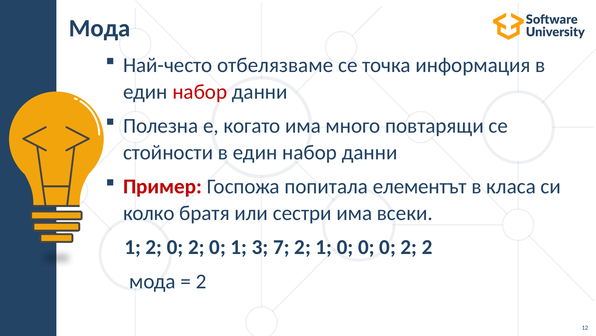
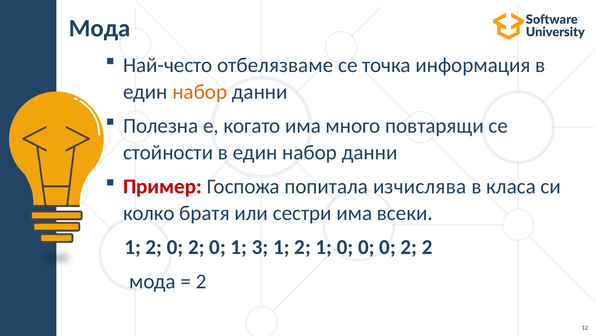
набор at (200, 92) colour: red -> orange
елементът: елементът -> изчислява
3 7: 7 -> 1
